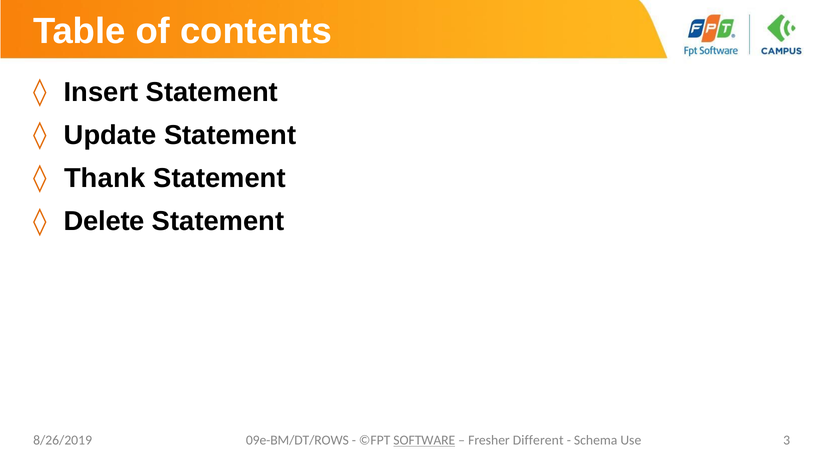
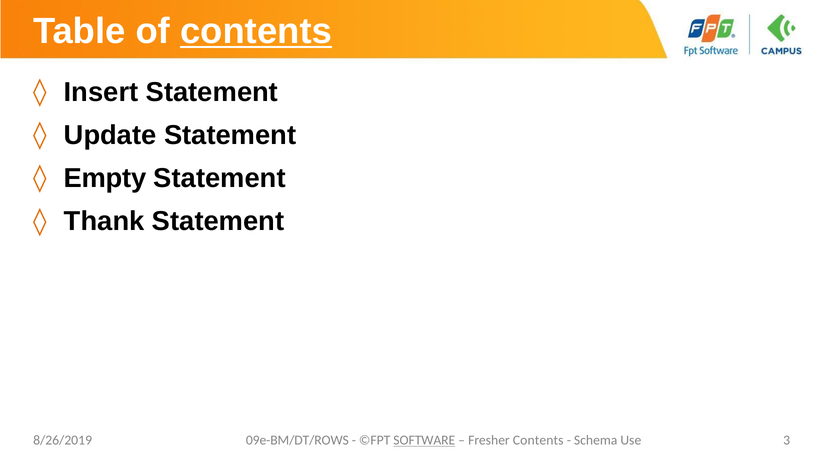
contents at (256, 31) underline: none -> present
Thank: Thank -> Empty
Delete: Delete -> Thank
Fresher Different: Different -> Contents
